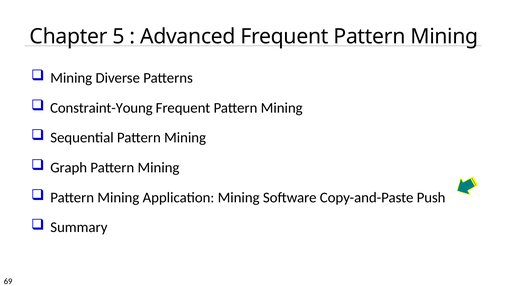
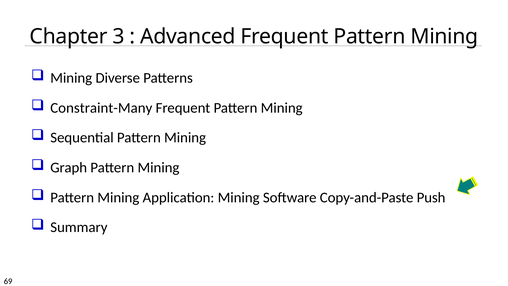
5: 5 -> 3
Constraint-Young: Constraint-Young -> Constraint-Many
